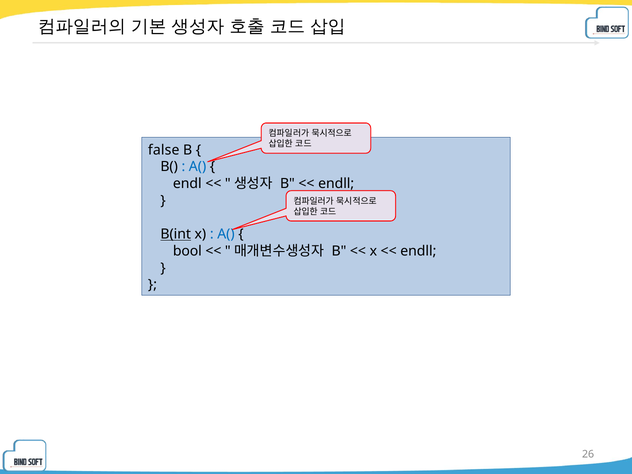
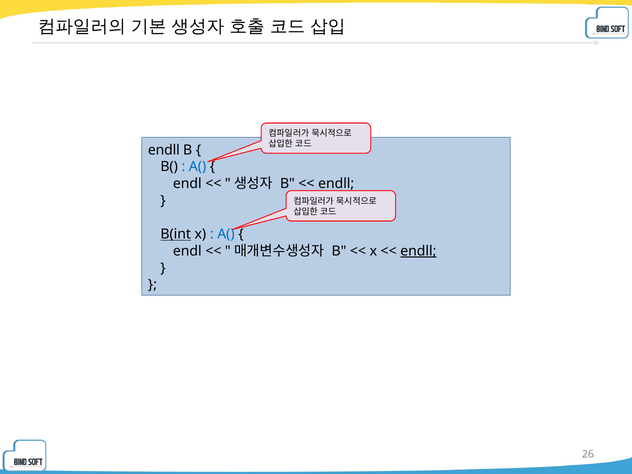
false at (164, 150): false -> endll
bool at (187, 251): bool -> endl
endll at (418, 251) underline: none -> present
